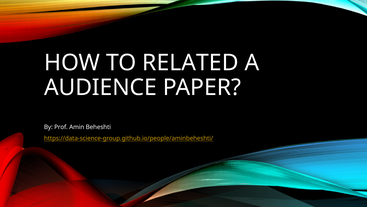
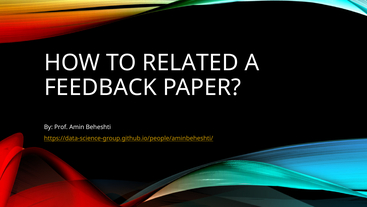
AUDIENCE: AUDIENCE -> FEEDBACK
